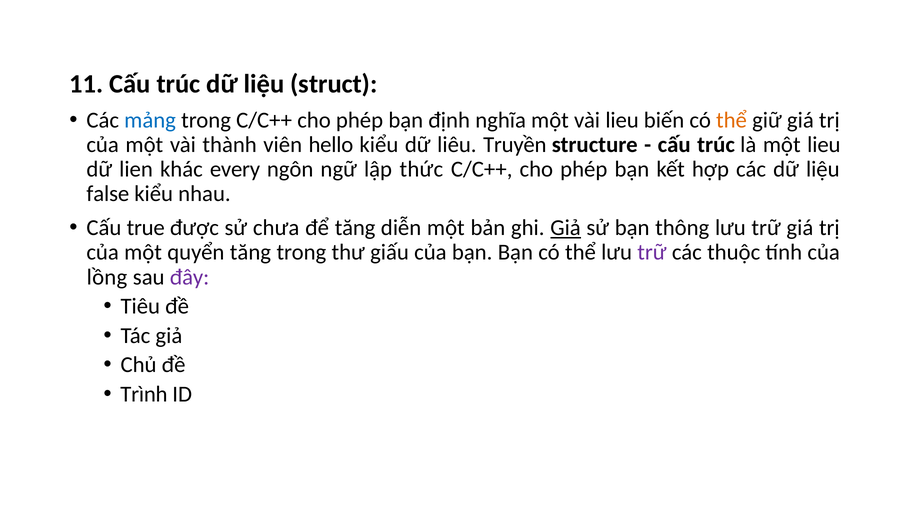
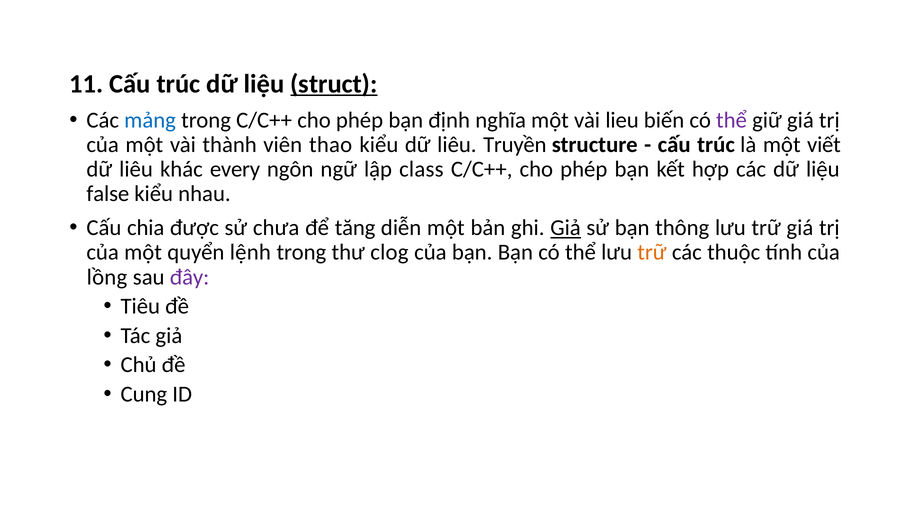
struct underline: none -> present
thể at (731, 120) colour: orange -> purple
hello: hello -> thao
một lieu: lieu -> viết
lien at (136, 169): lien -> liêu
thức: thức -> class
true: true -> chia
quyển tăng: tăng -> lệnh
giấu: giấu -> clog
trữ at (652, 252) colour: purple -> orange
Trình: Trình -> Cung
